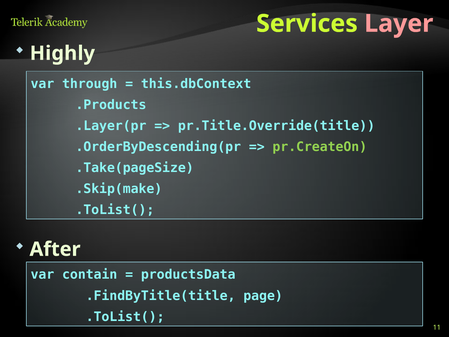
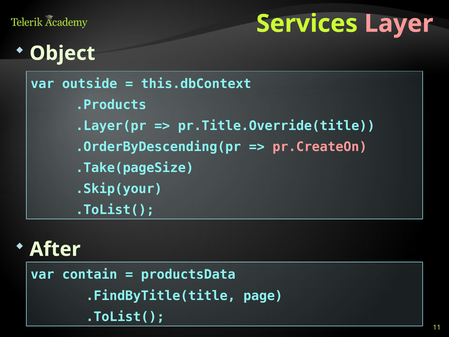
Highly: Highly -> Object
through: through -> outside
pr.CreateOn colour: light green -> pink
.Skip(make: .Skip(make -> .Skip(your
